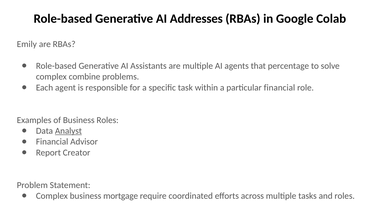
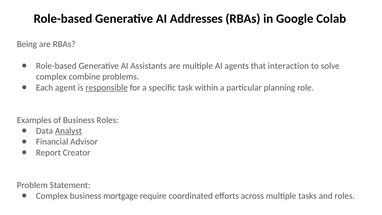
Emily: Emily -> Being
percentage: percentage -> interaction
responsible underline: none -> present
particular financial: financial -> planning
